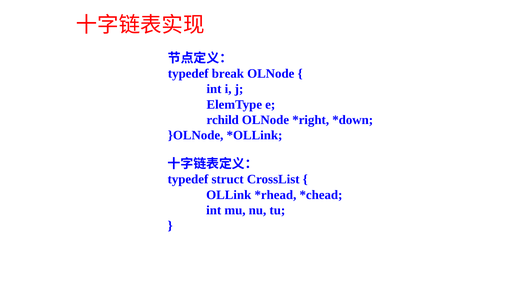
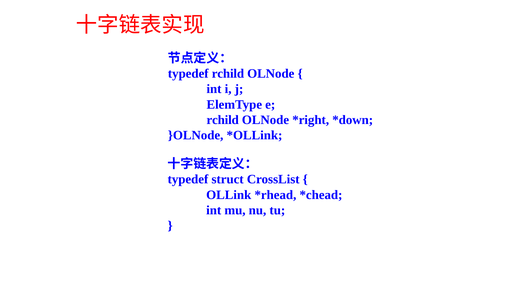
typedef break: break -> rchild
